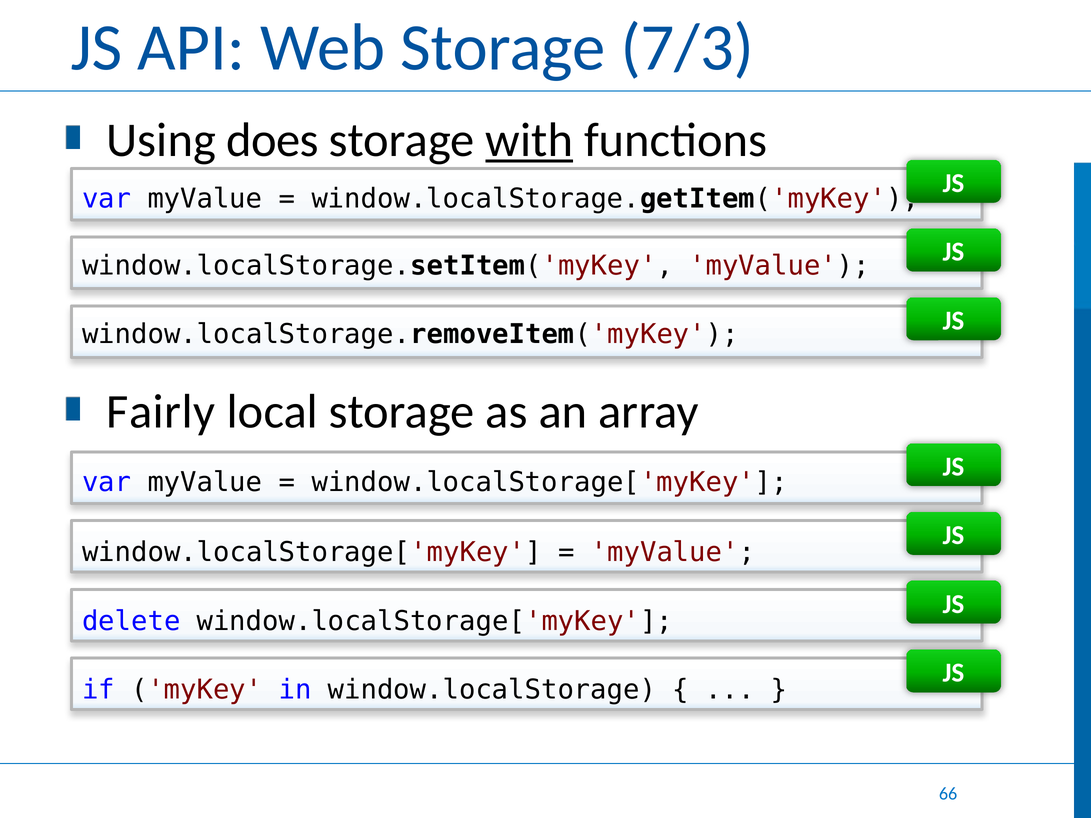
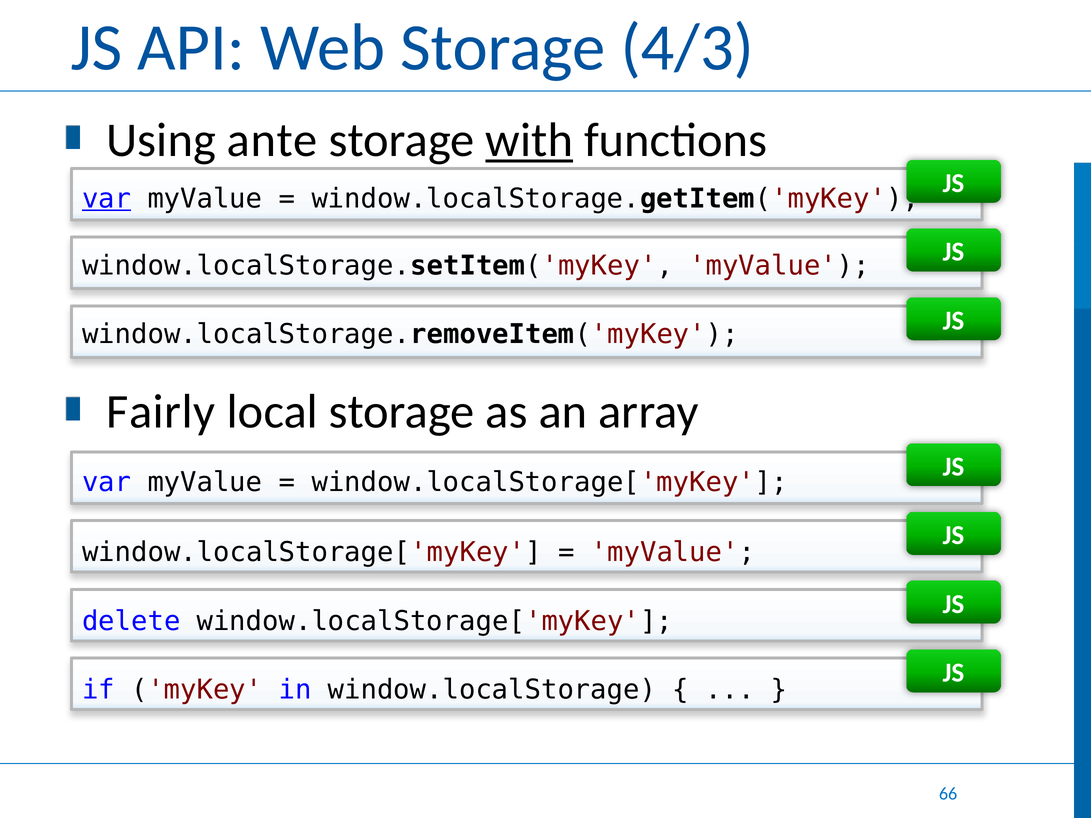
7/3: 7/3 -> 4/3
does: does -> ante
var at (107, 199) underline: none -> present
